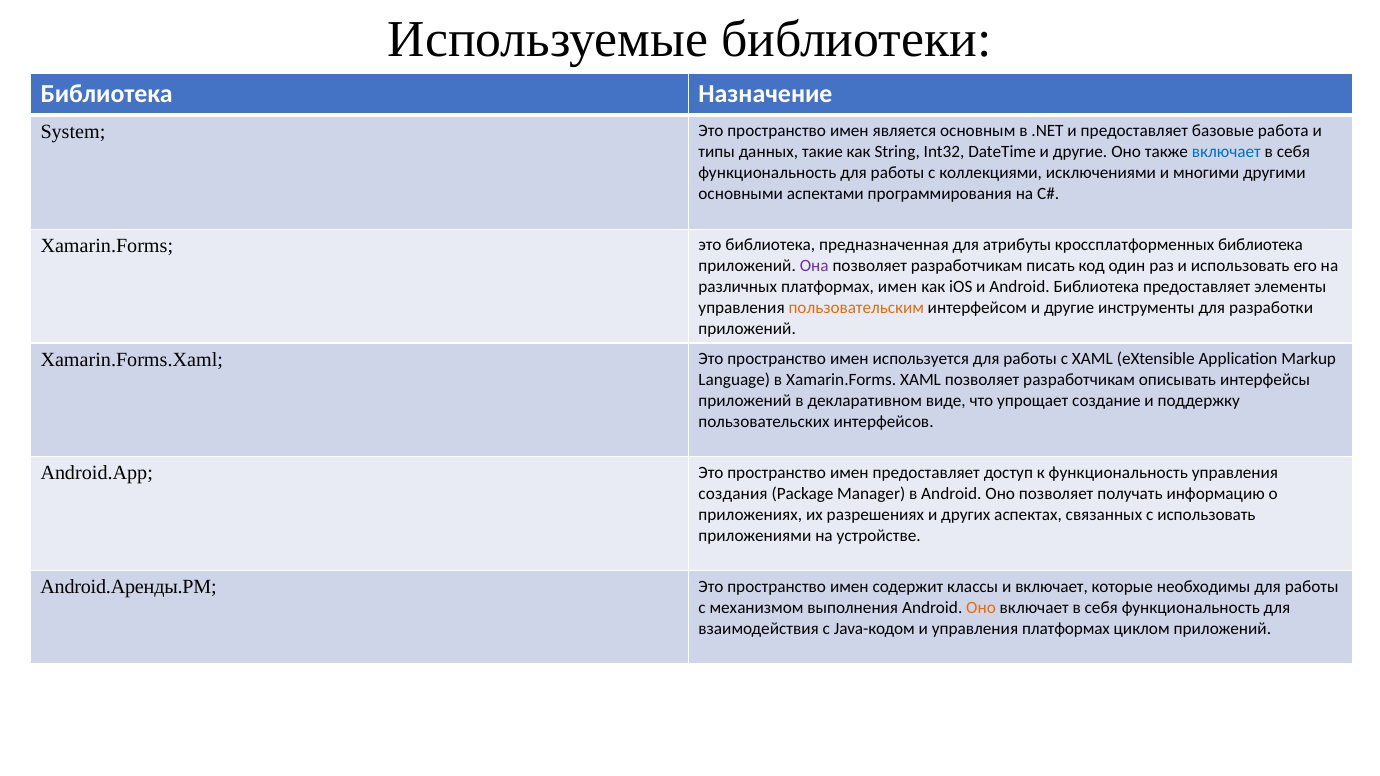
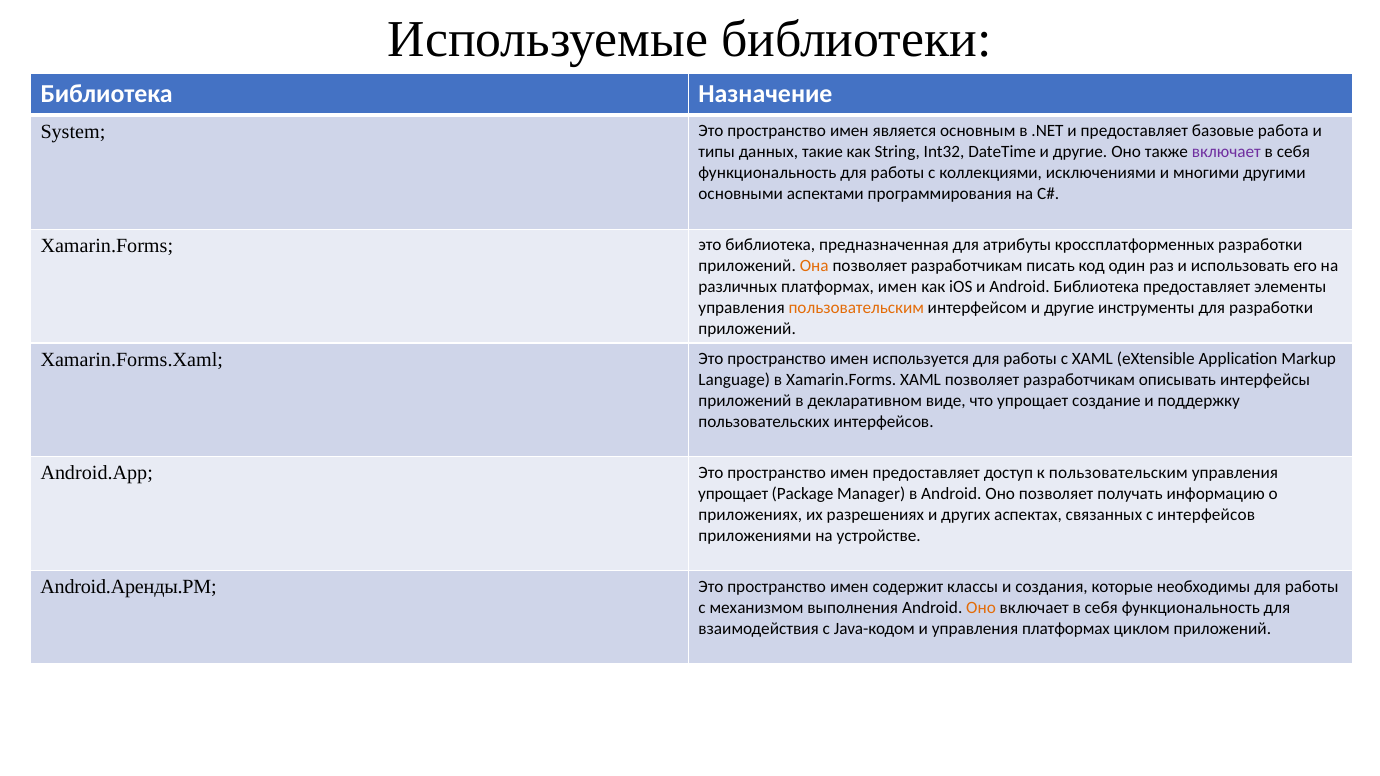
включает at (1226, 152) colour: blue -> purple
кроссплатформенных библиотека: библиотека -> разработки
Она colour: purple -> orange
к функциональность: функциональность -> пользовательским
создания at (733, 494): создания -> упрощает
с использовать: использовать -> интерфейсов
и включает: включает -> создания
